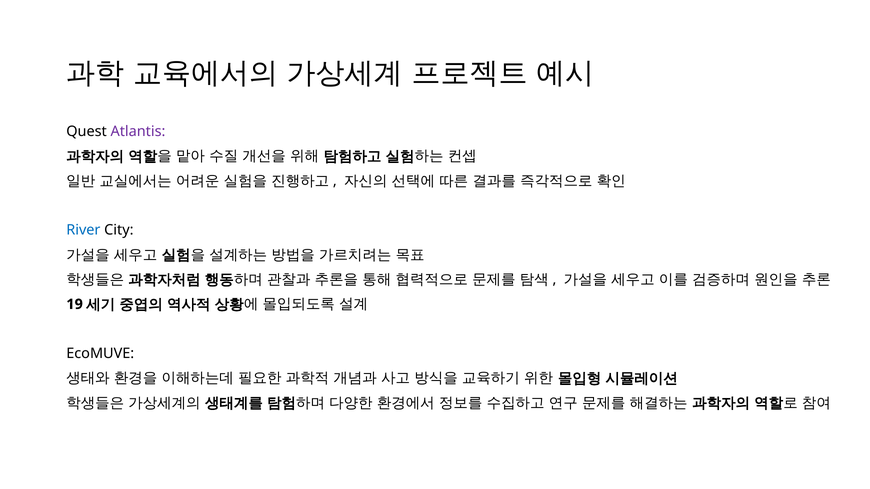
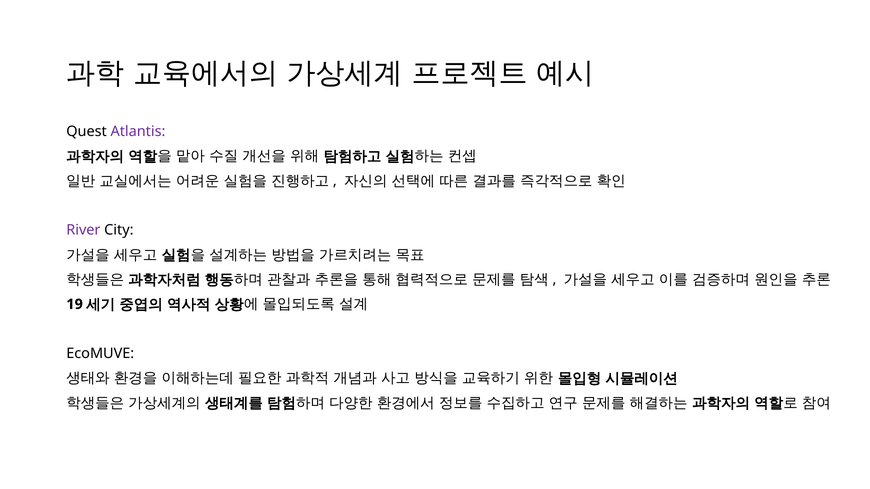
River colour: blue -> purple
